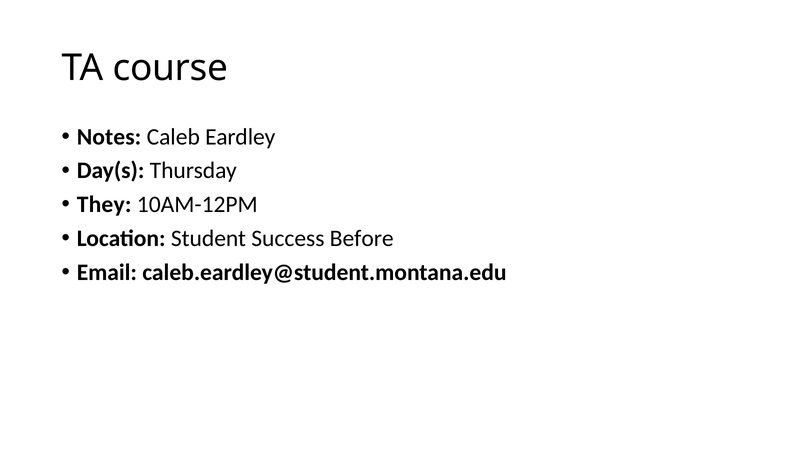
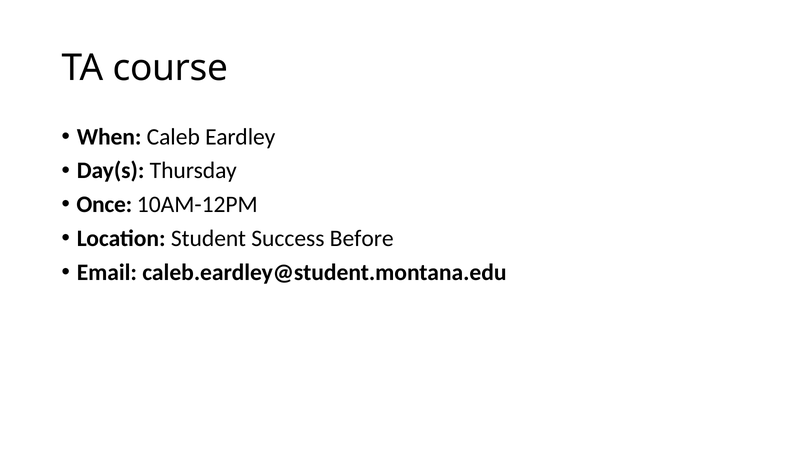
Notes: Notes -> When
They: They -> Once
